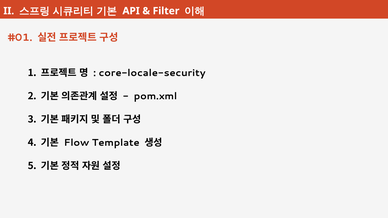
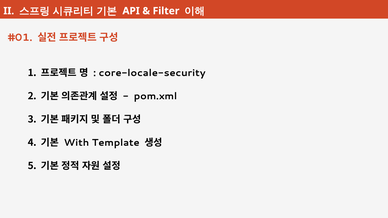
Flow: Flow -> With
